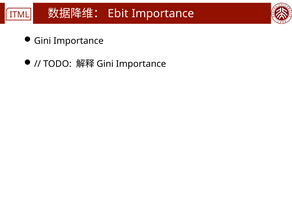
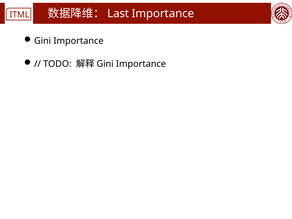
Ebit: Ebit -> Last
